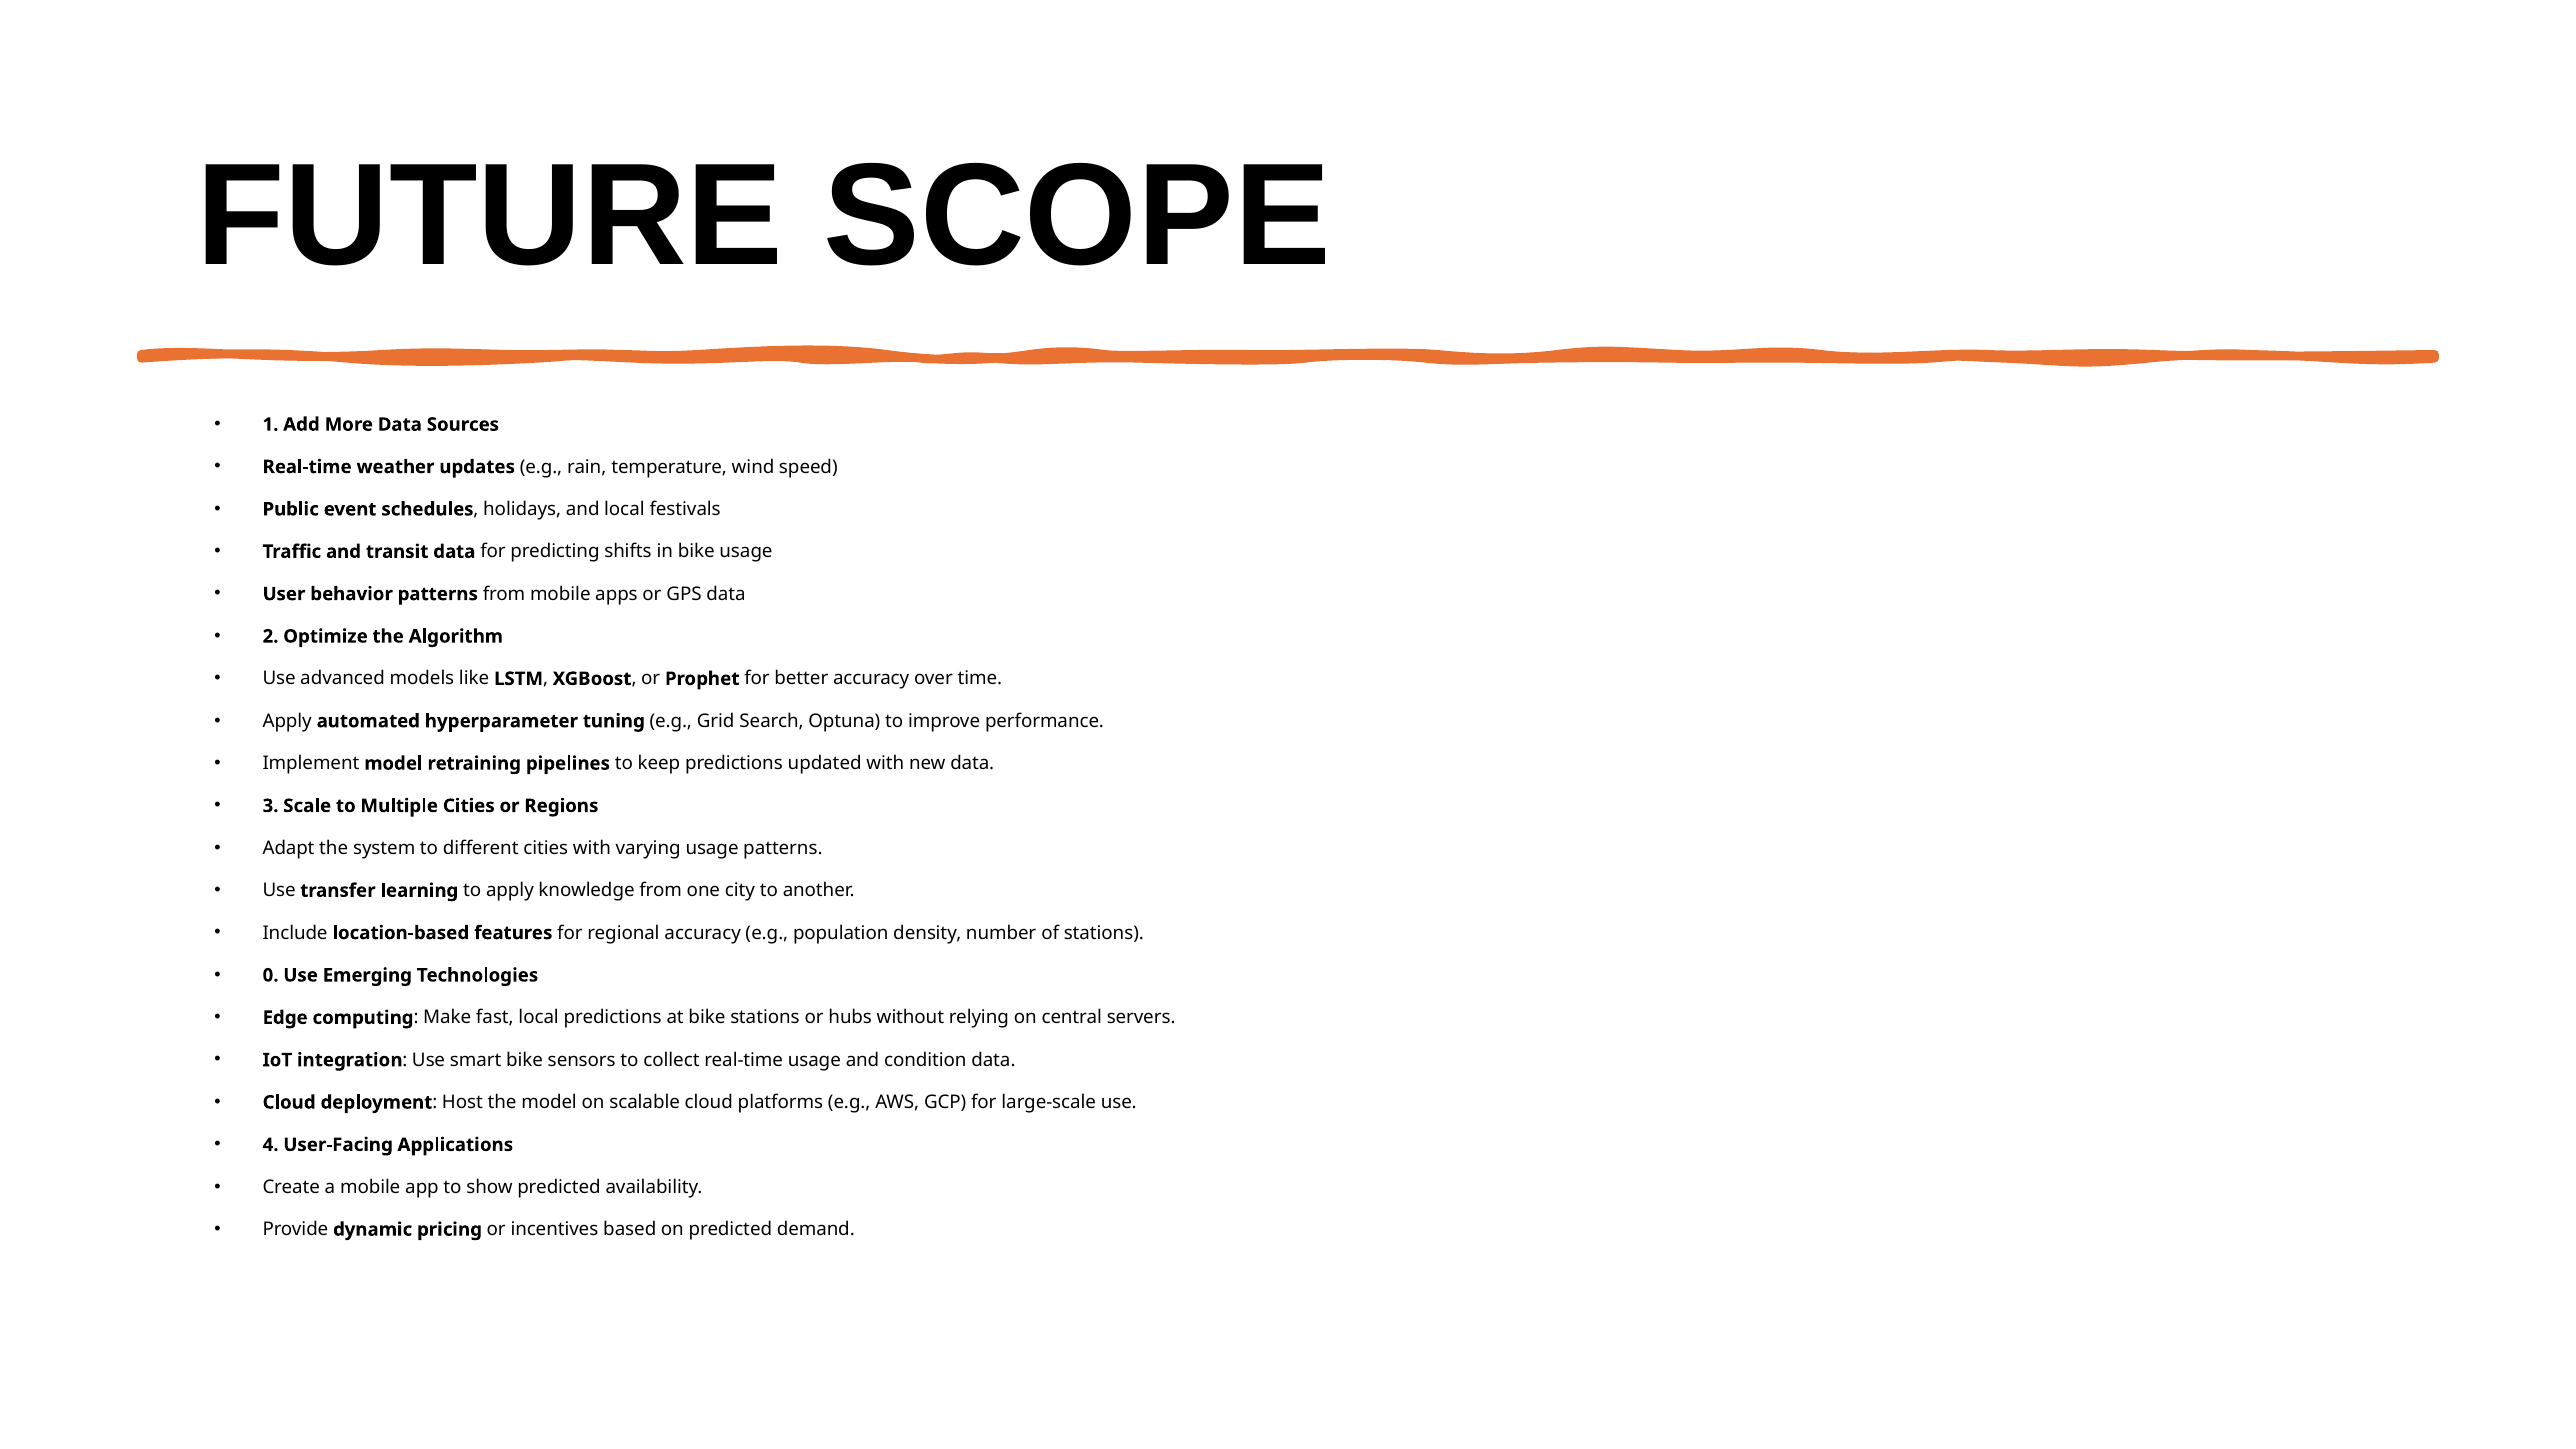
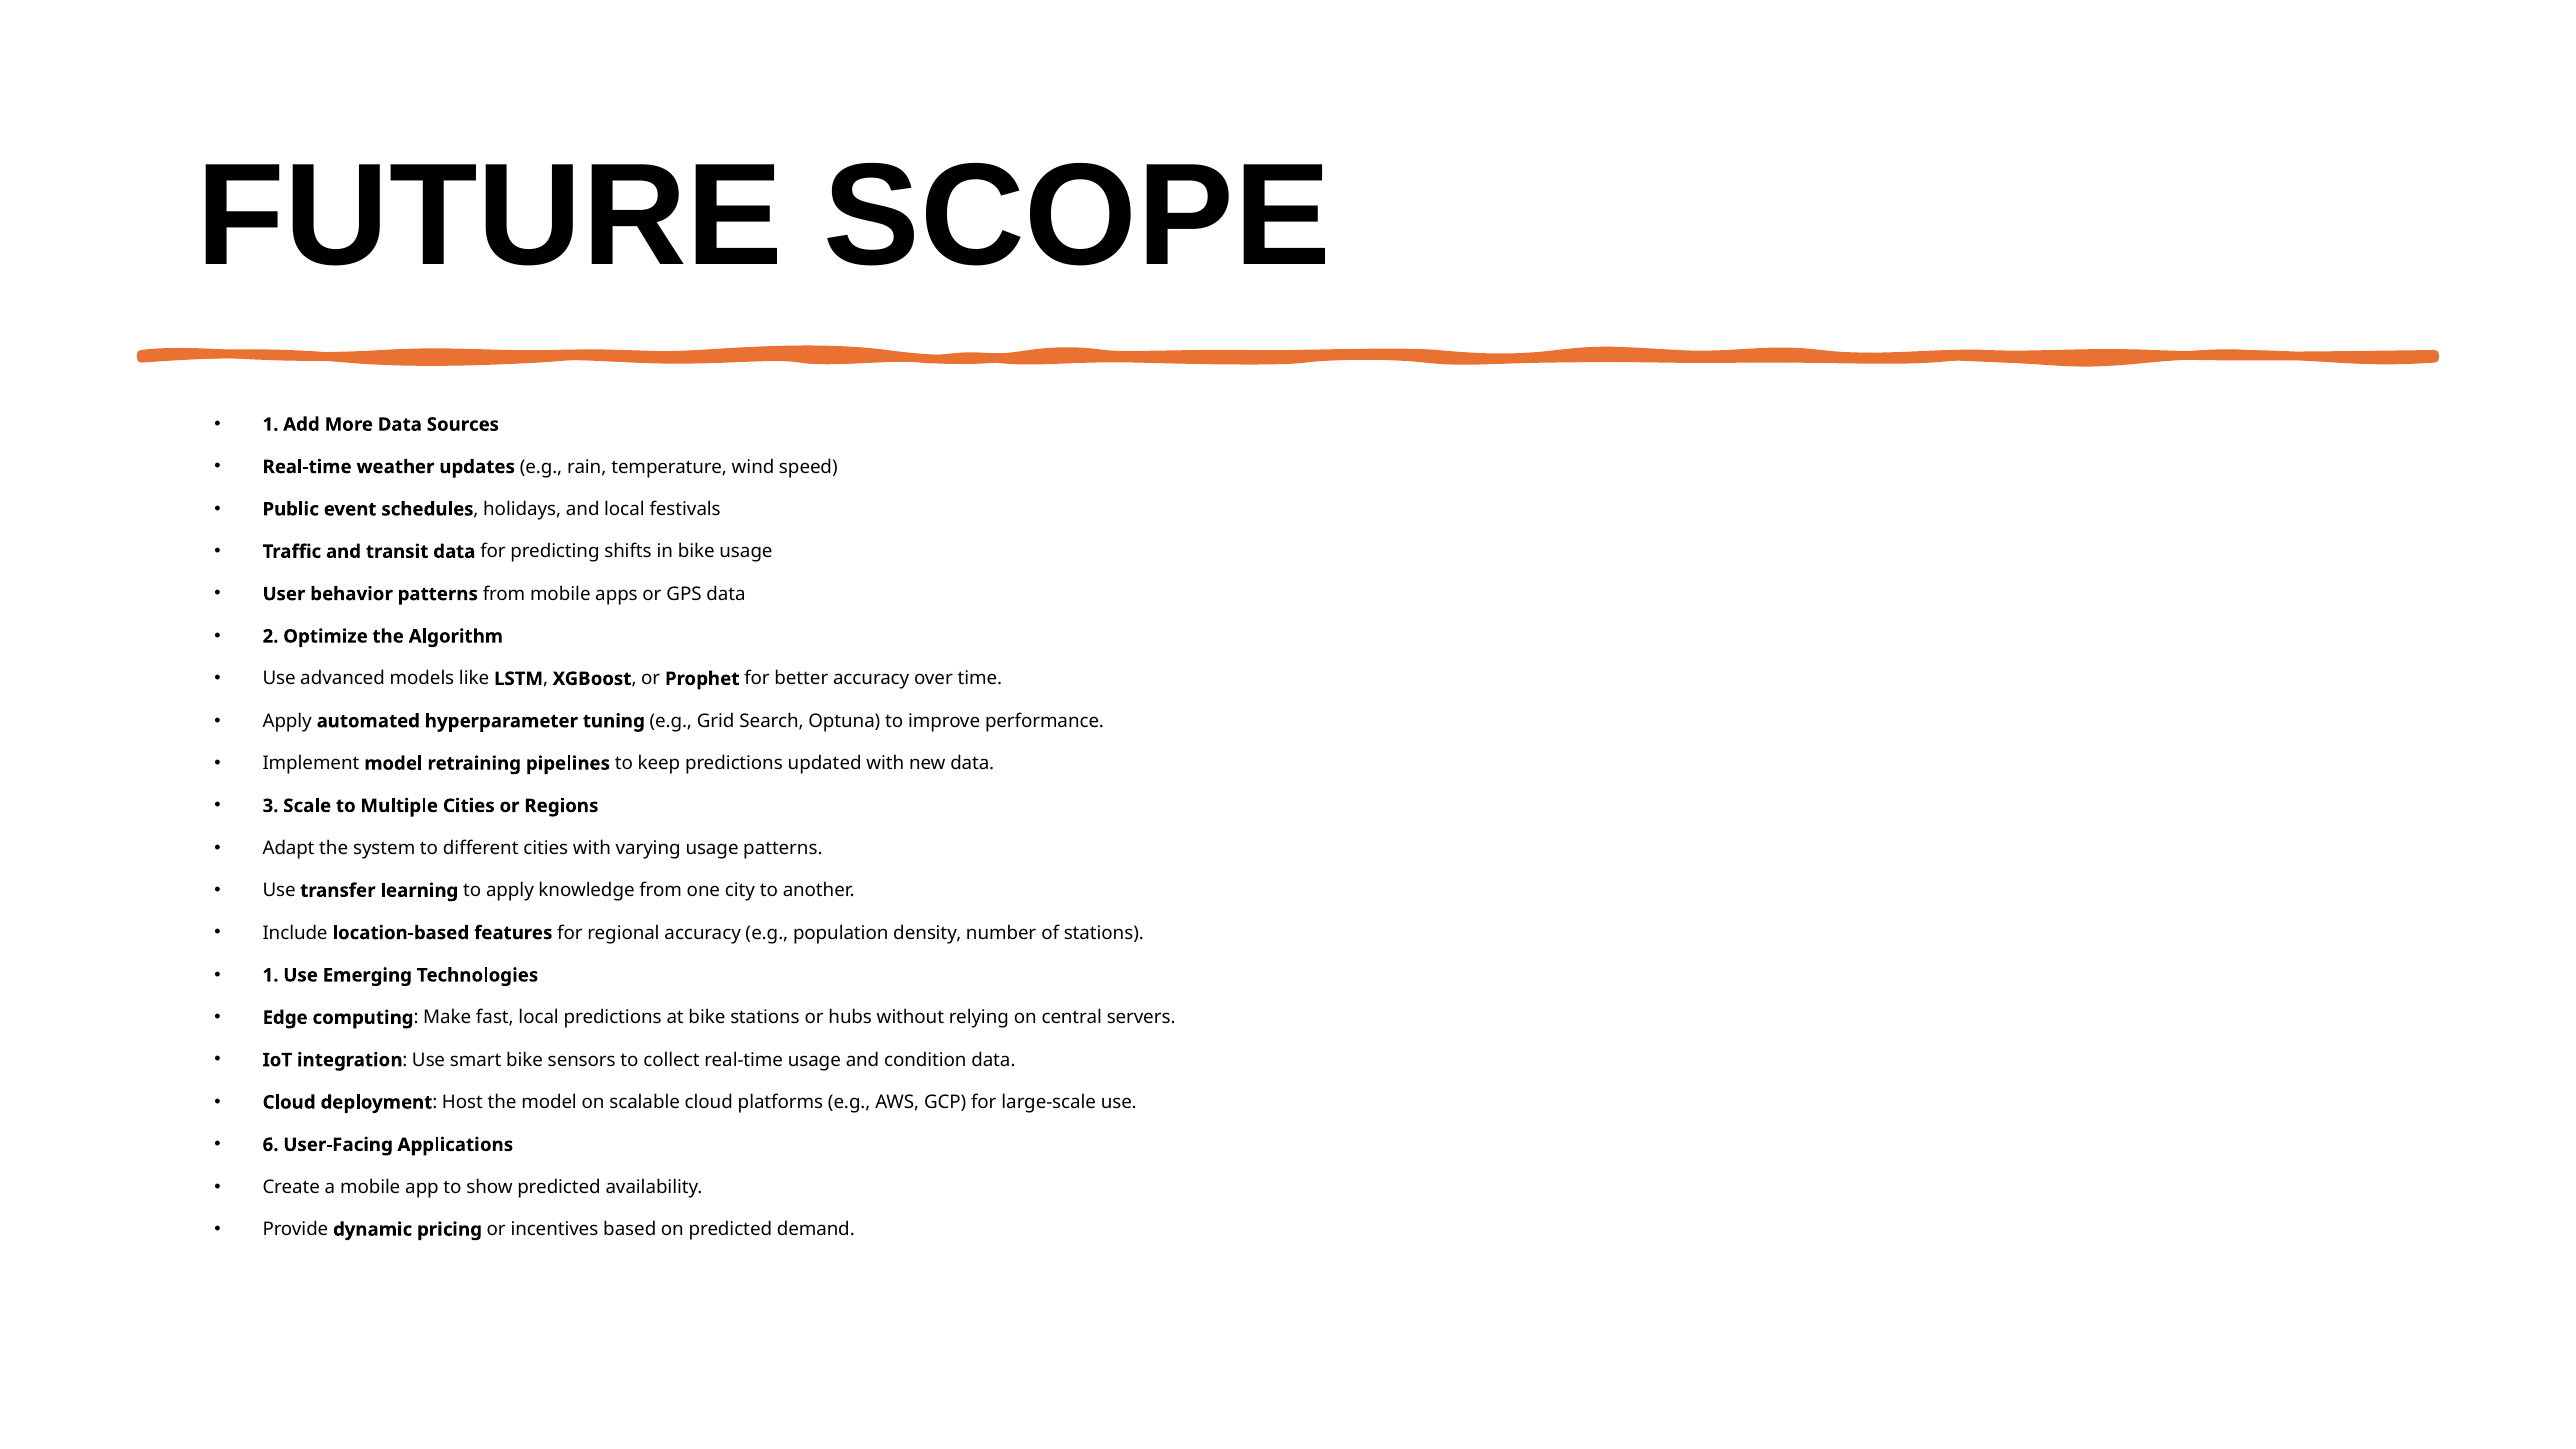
0 at (271, 975): 0 -> 1
4: 4 -> 6
